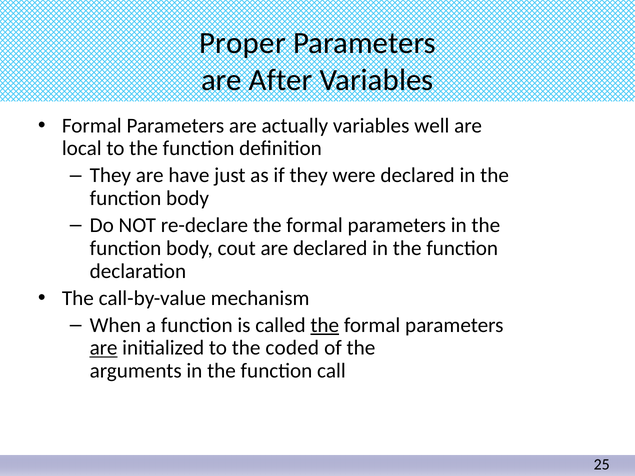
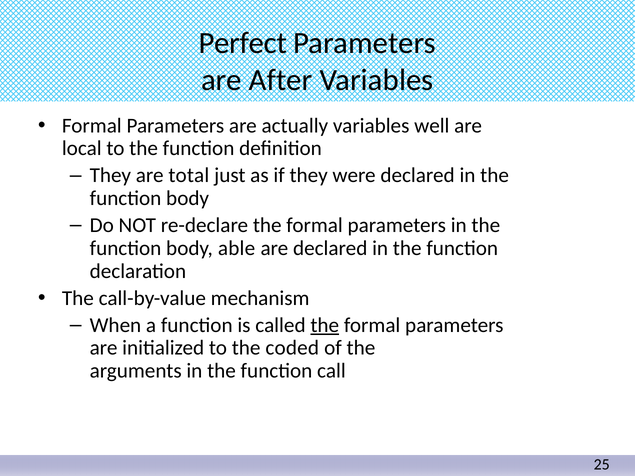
Proper: Proper -> Perfect
have: have -> total
cout: cout -> able
are at (104, 348) underline: present -> none
